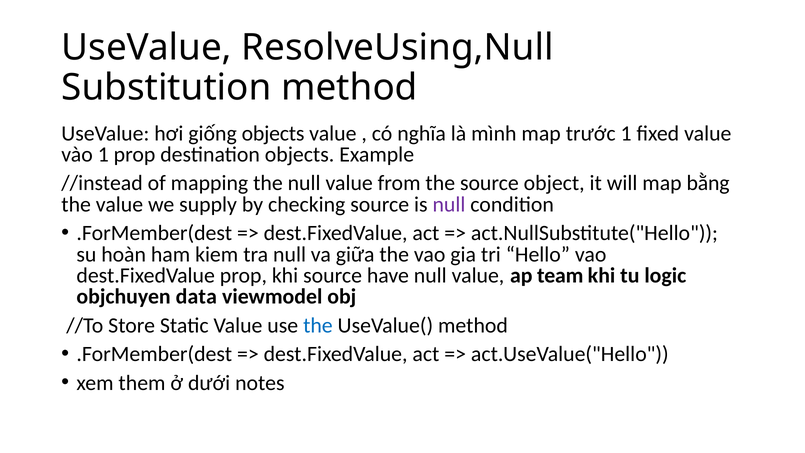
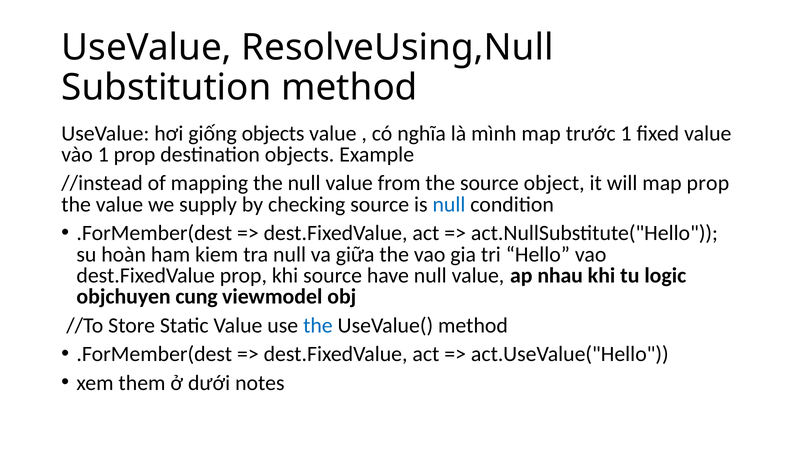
map bằng: bằng -> prop
null at (449, 204) colour: purple -> blue
team: team -> nhau
data: data -> cung
